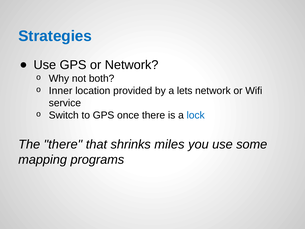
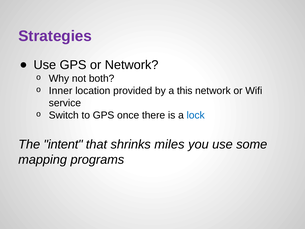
Strategies colour: blue -> purple
lets: lets -> this
The there: there -> intent
